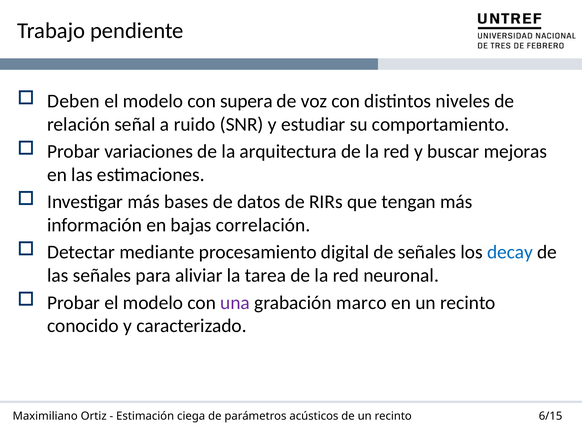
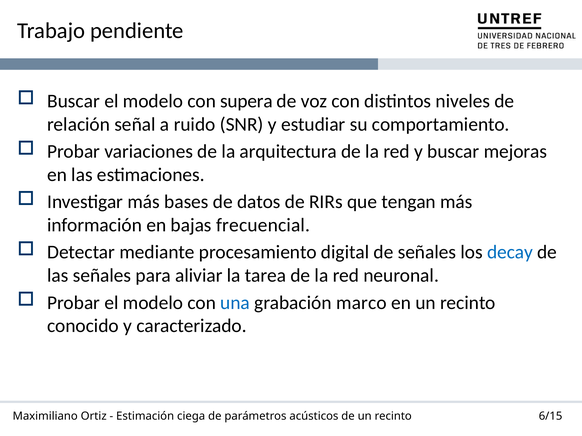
Deben at (74, 101): Deben -> Buscar
correlación: correlación -> frecuencial
una colour: purple -> blue
